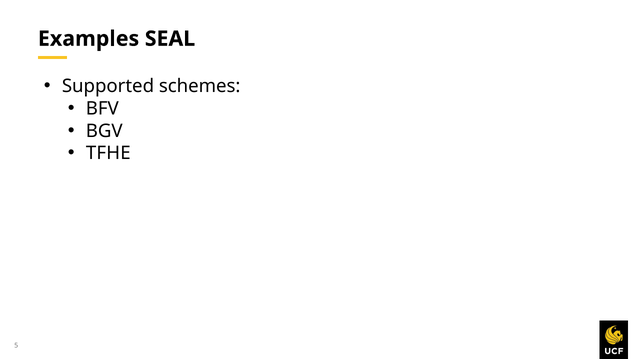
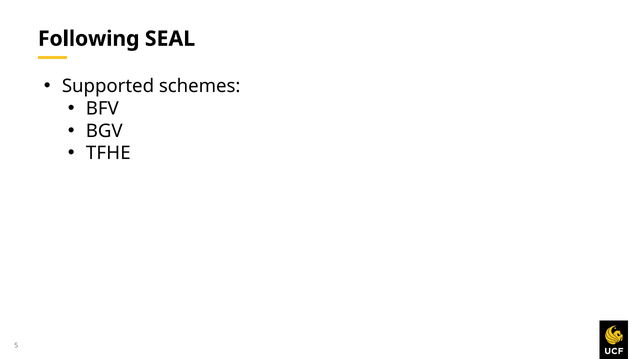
Examples: Examples -> Following
